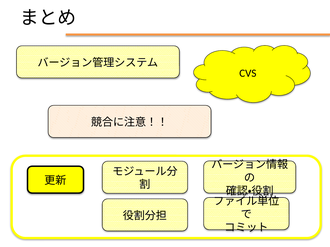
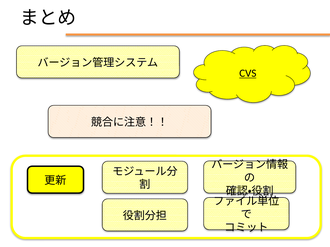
CVS underline: none -> present
